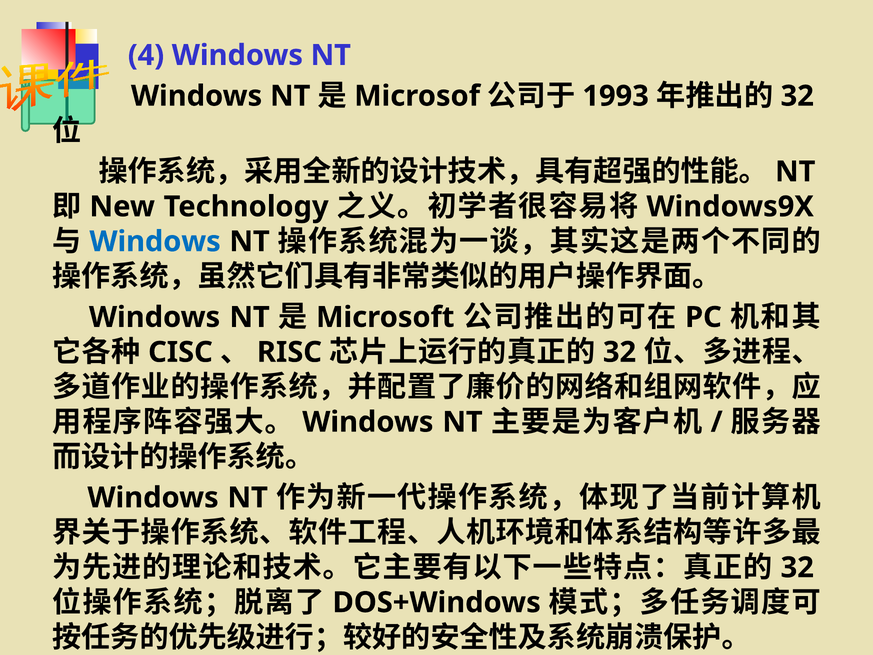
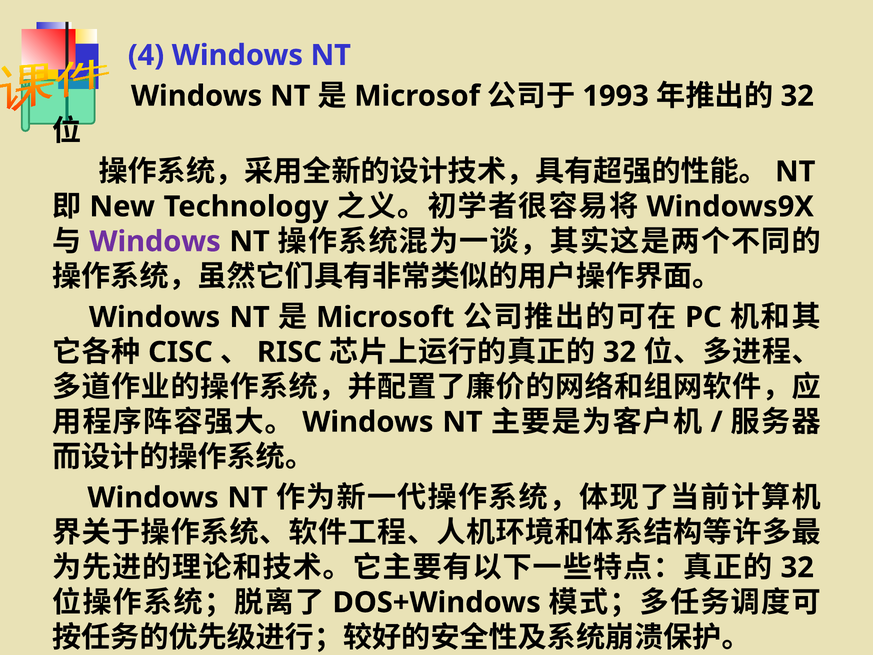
Windows at (155, 242) colour: blue -> purple
